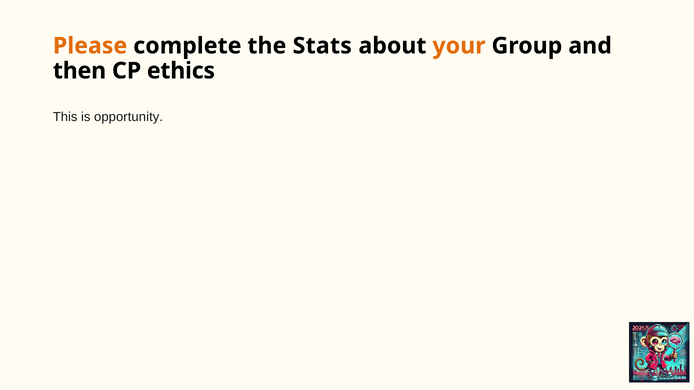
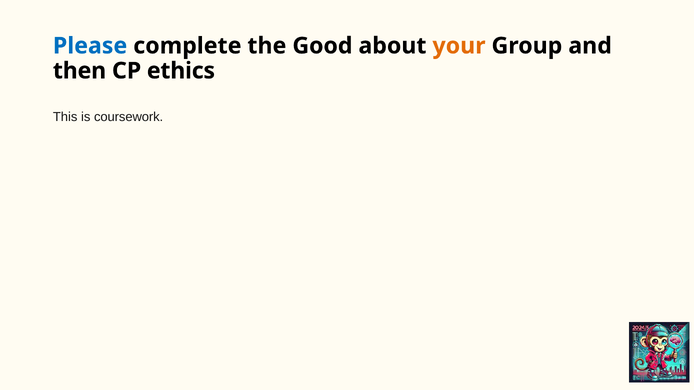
Please colour: orange -> blue
Stats: Stats -> Good
opportunity: opportunity -> coursework
